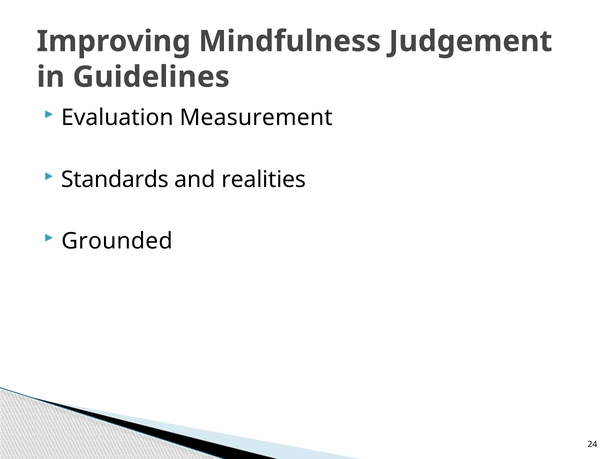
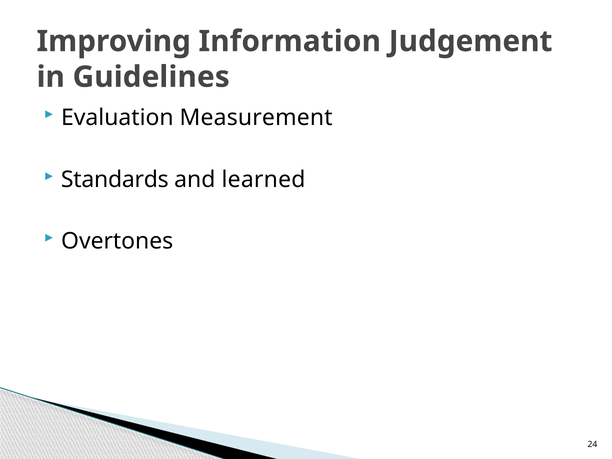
Mindfulness: Mindfulness -> Information
realities: realities -> learned
Grounded: Grounded -> Overtones
